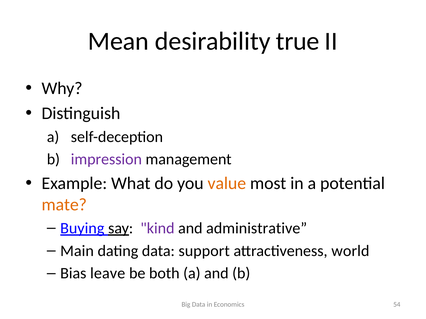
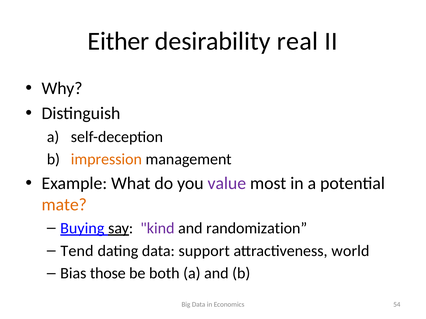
Mean: Mean -> Either
true: true -> real
impression colour: purple -> orange
value colour: orange -> purple
administrative: administrative -> randomization
Main: Main -> Tend
leave: leave -> those
